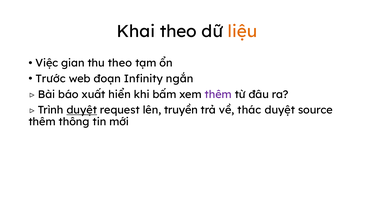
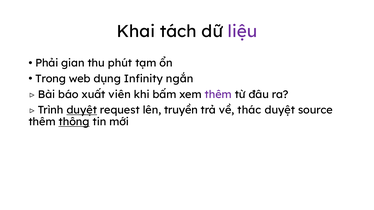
Khai theo: theo -> tách
liệu colour: orange -> purple
Việc: Việc -> Phải
thu theo: theo -> phút
Trước: Trước -> Trong
đoạn: đoạn -> dụng
hiển: hiển -> viên
thông underline: none -> present
